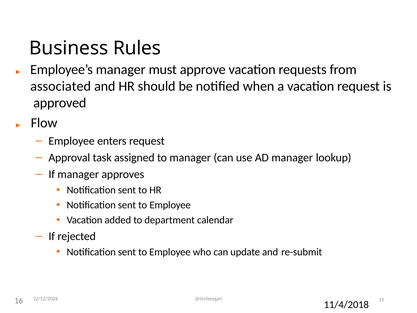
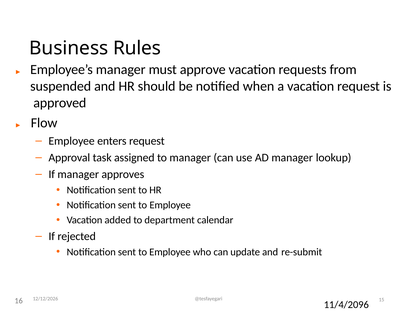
associated: associated -> suspended
11/4/2018: 11/4/2018 -> 11/4/2096
